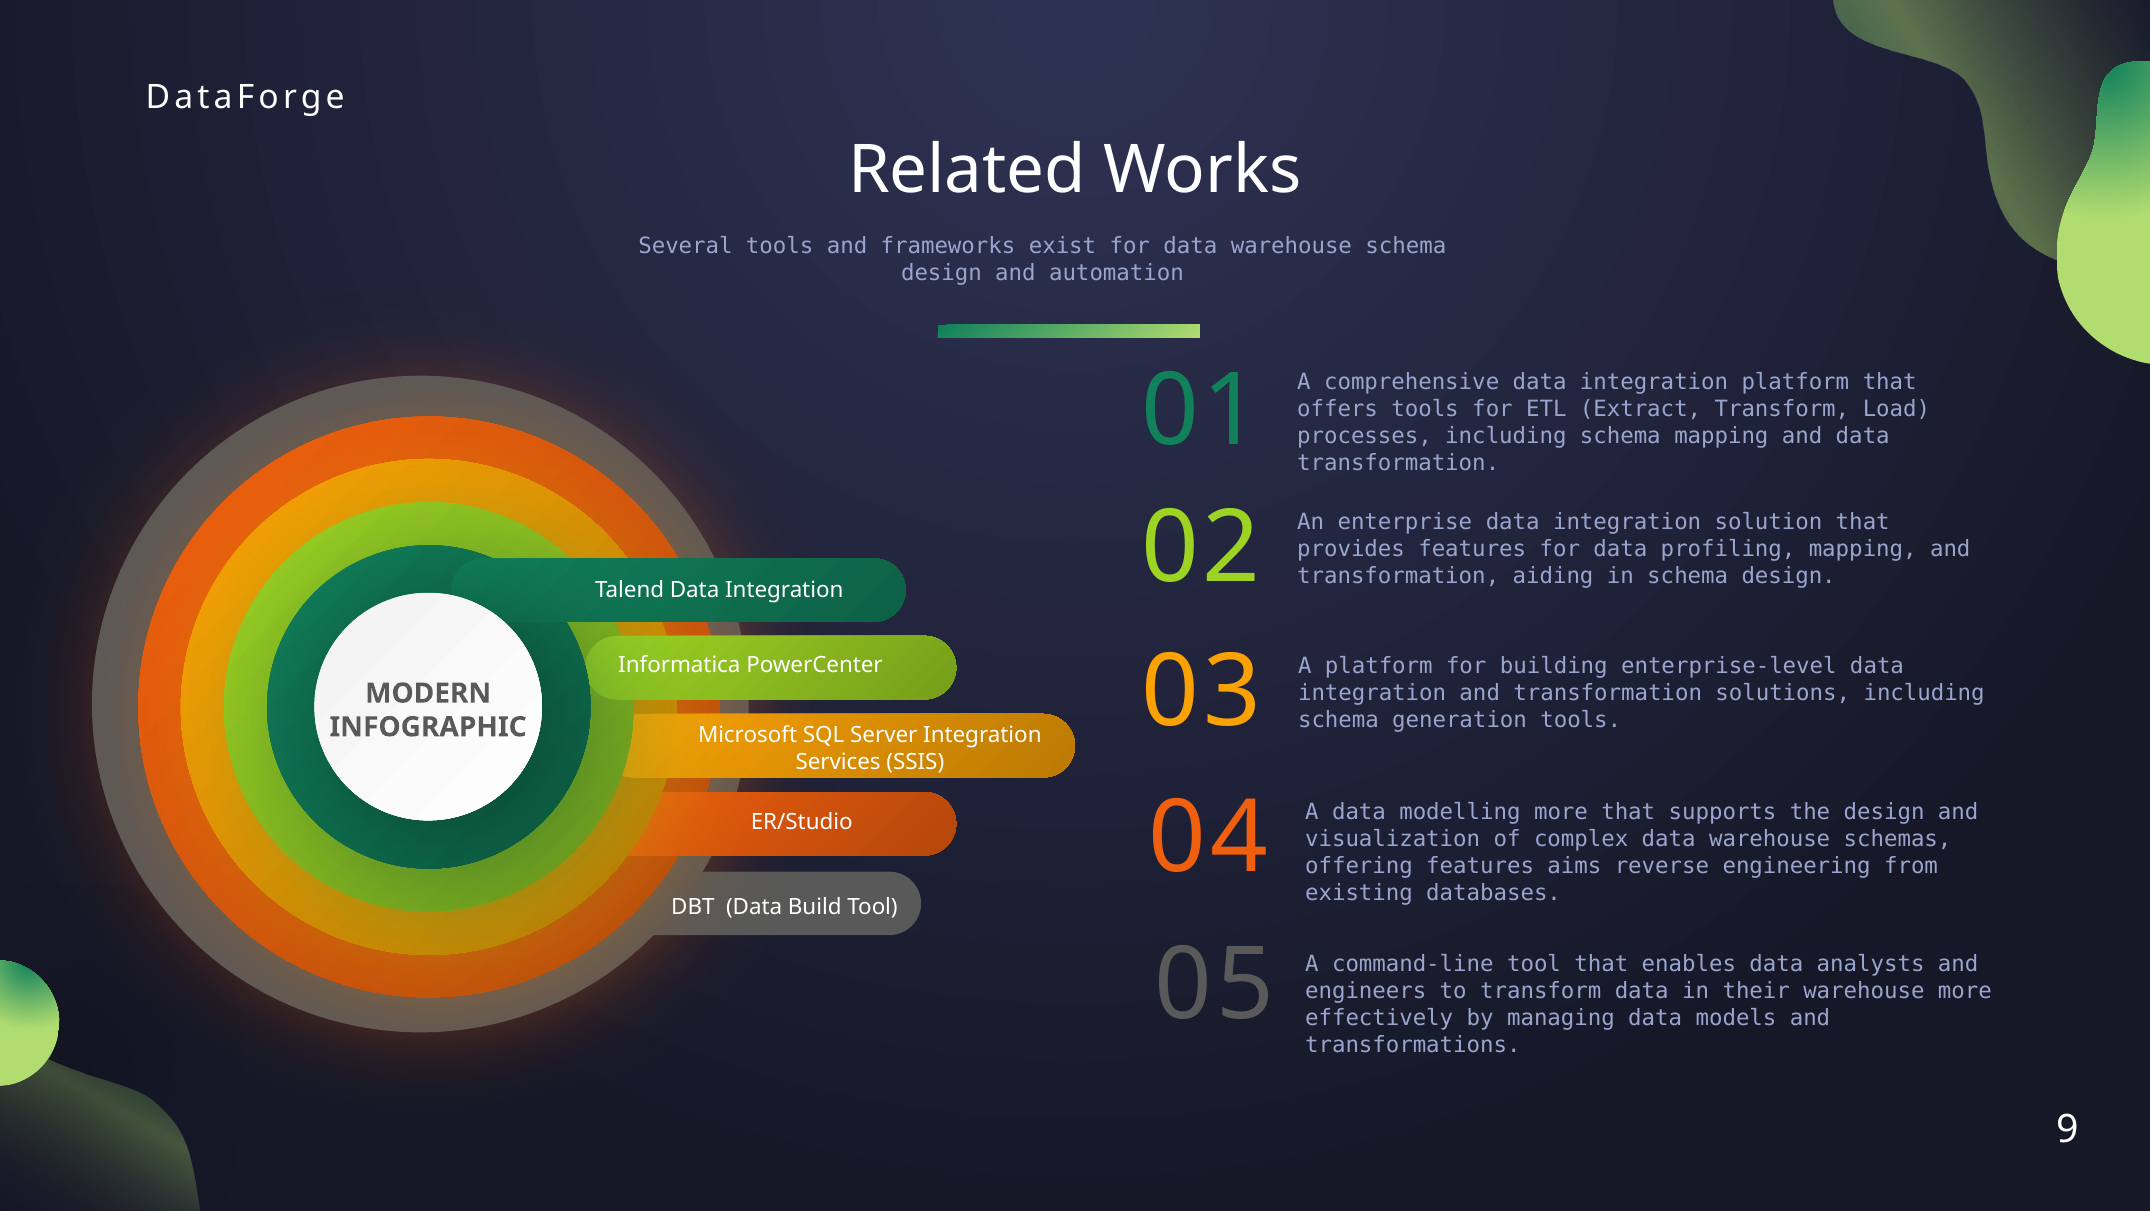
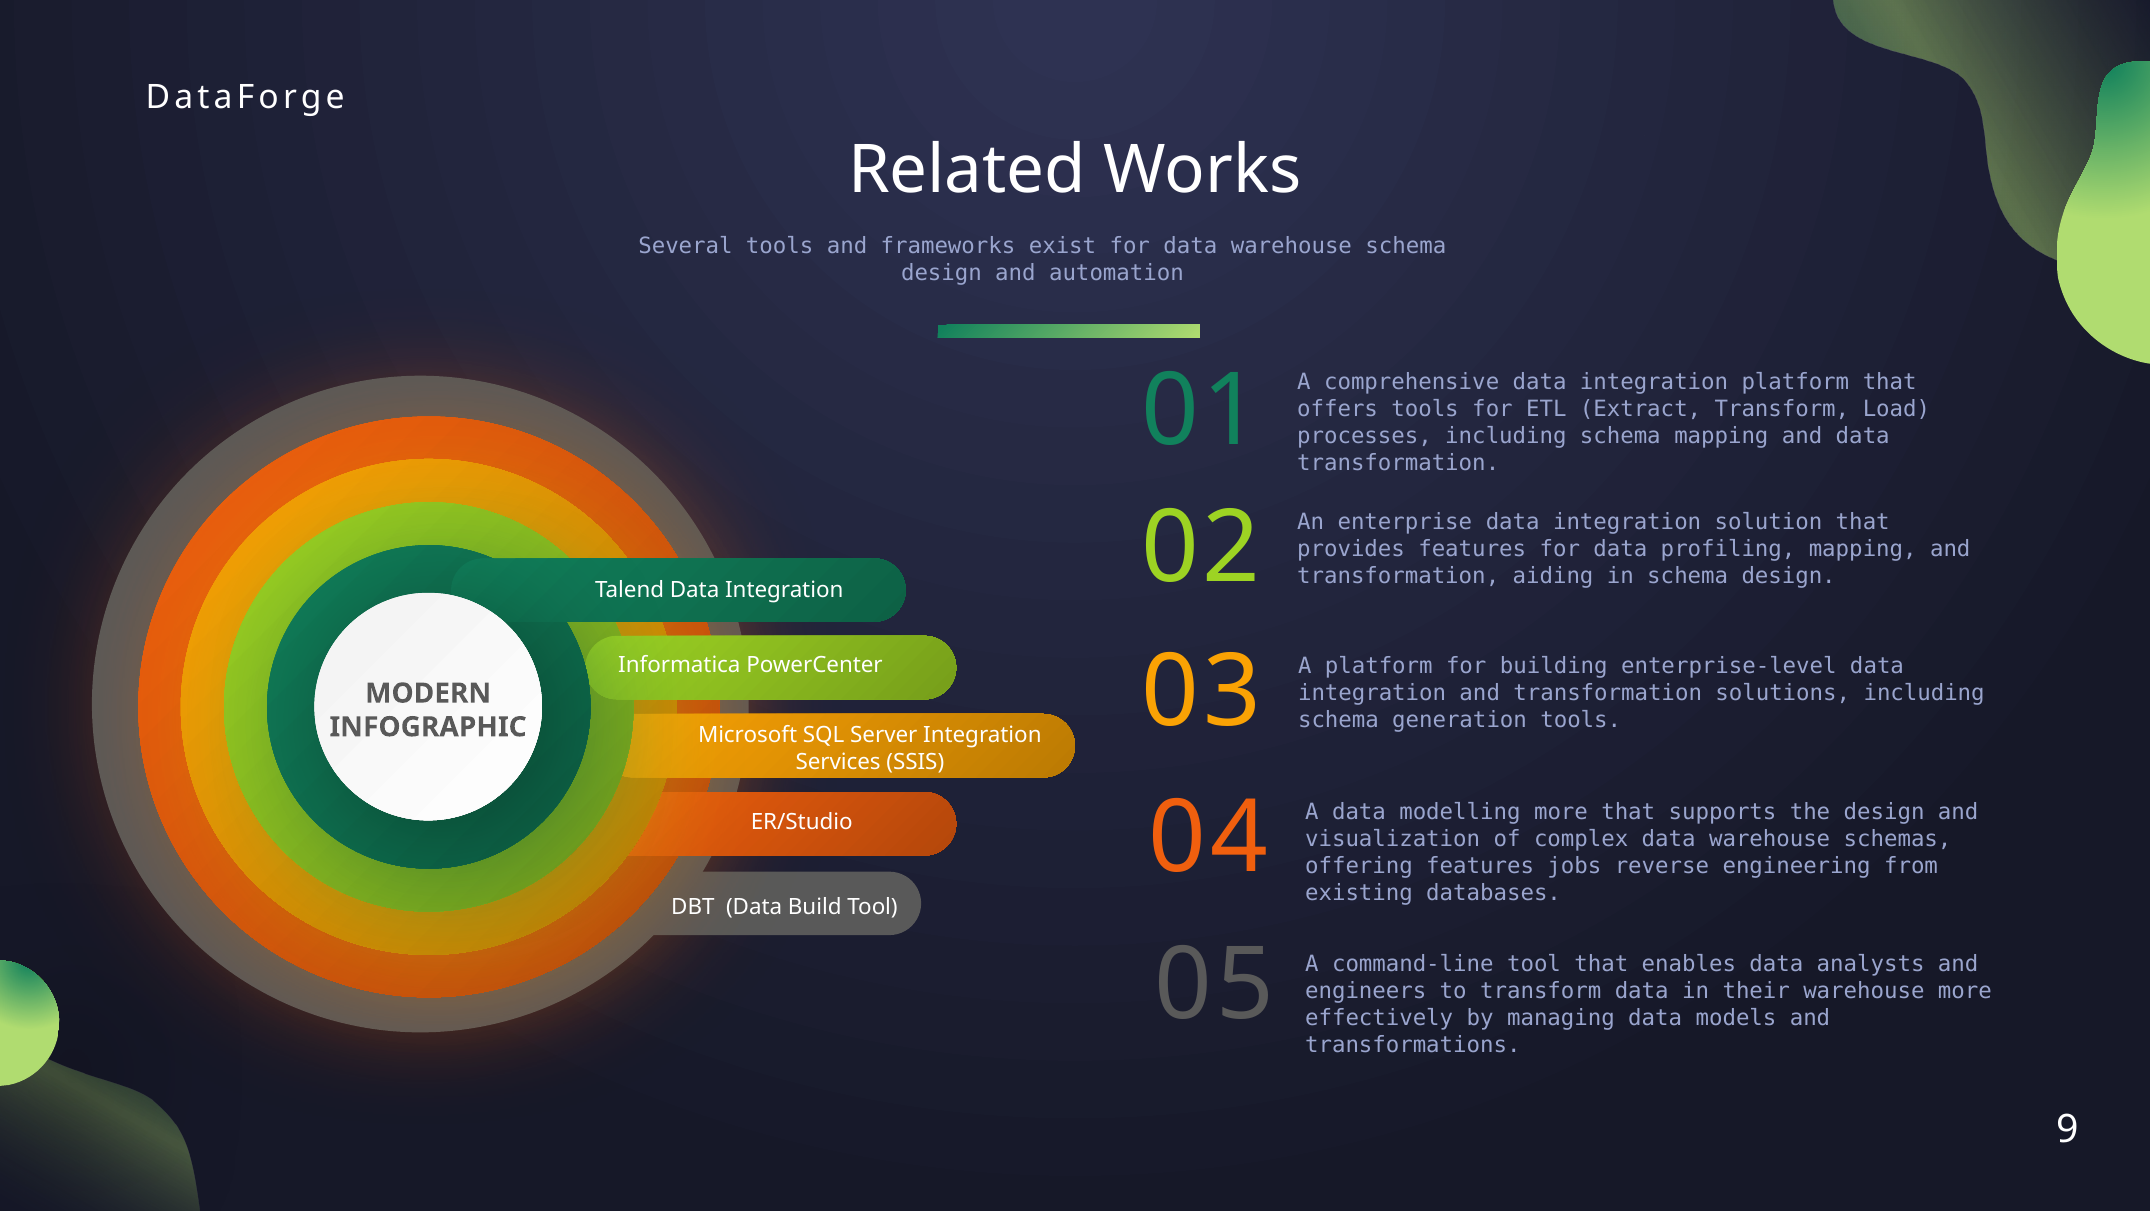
aims: aims -> jobs
